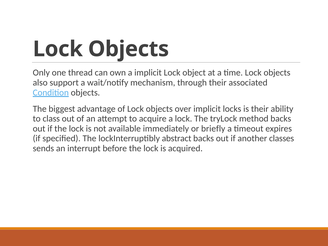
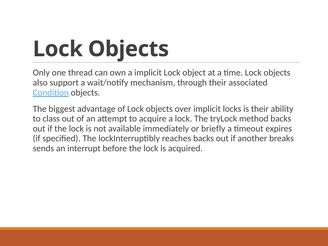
abstract: abstract -> reaches
classes: classes -> breaks
